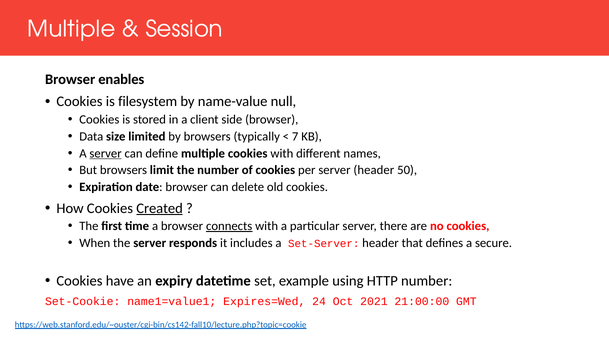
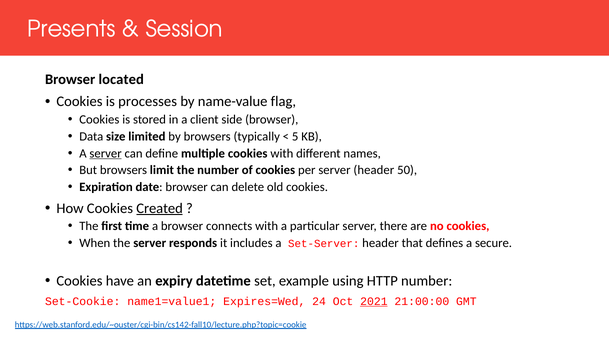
Multiple at (71, 29): Multiple -> Presents
enables: enables -> located
filesystem: filesystem -> processes
null: null -> flag
7: 7 -> 5
connects underline: present -> none
2021 underline: none -> present
